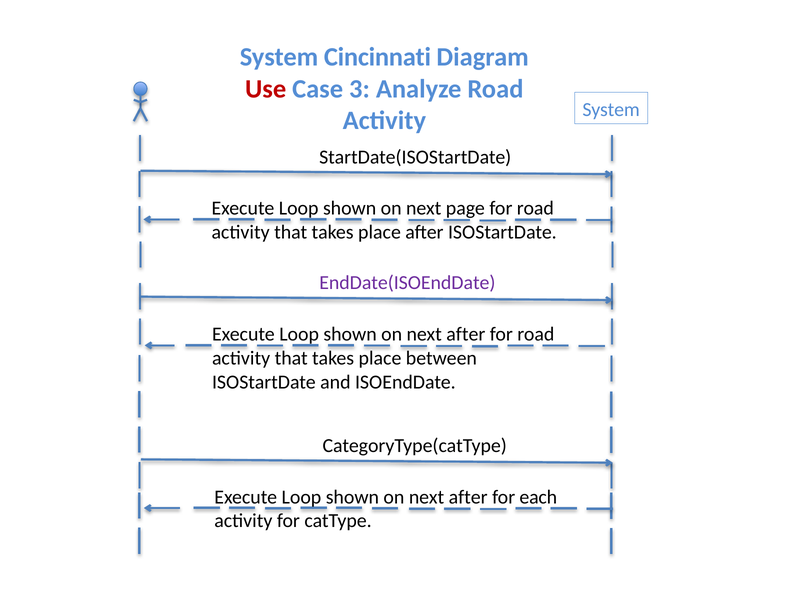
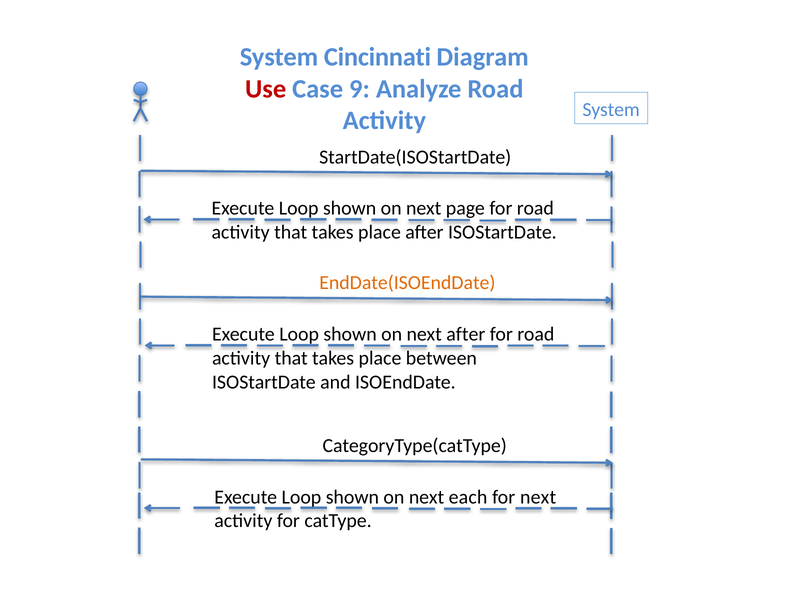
3: 3 -> 9
EndDate(ISOEndDate colour: purple -> orange
after at (468, 497): after -> each
for each: each -> next
